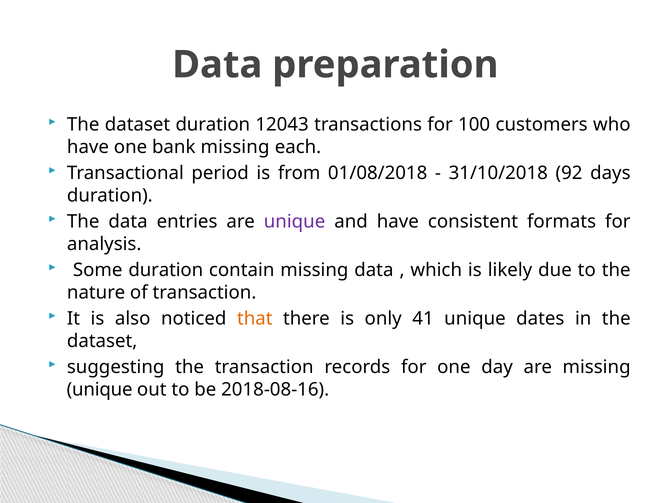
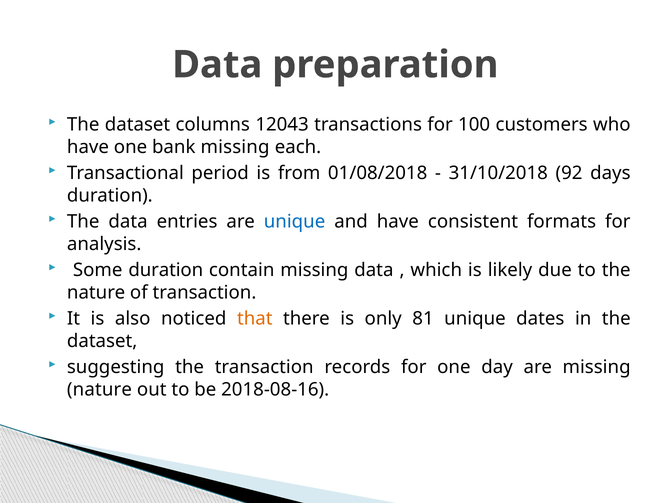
dataset duration: duration -> columns
unique at (295, 222) colour: purple -> blue
41: 41 -> 81
unique at (100, 390): unique -> nature
